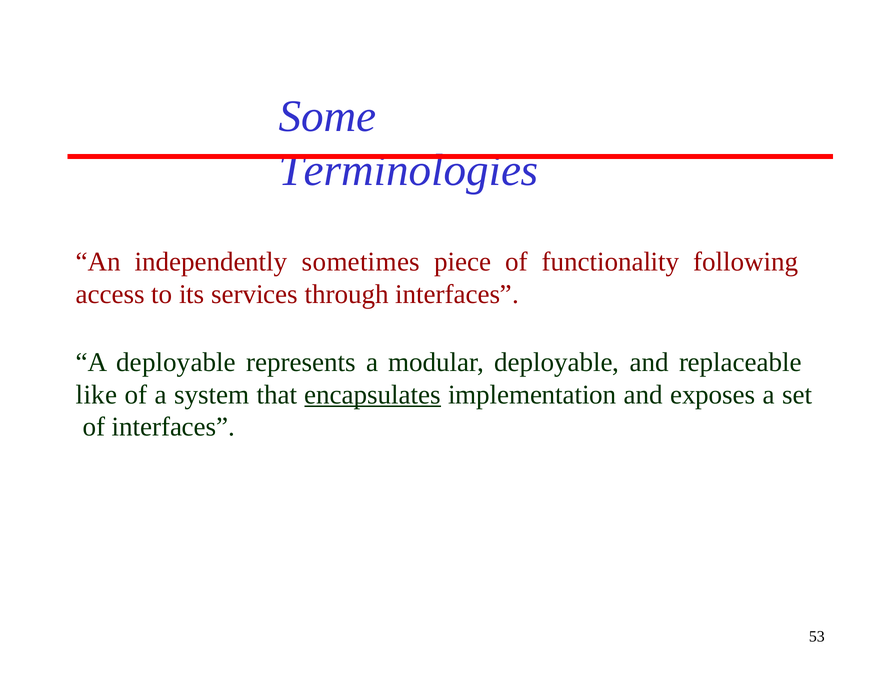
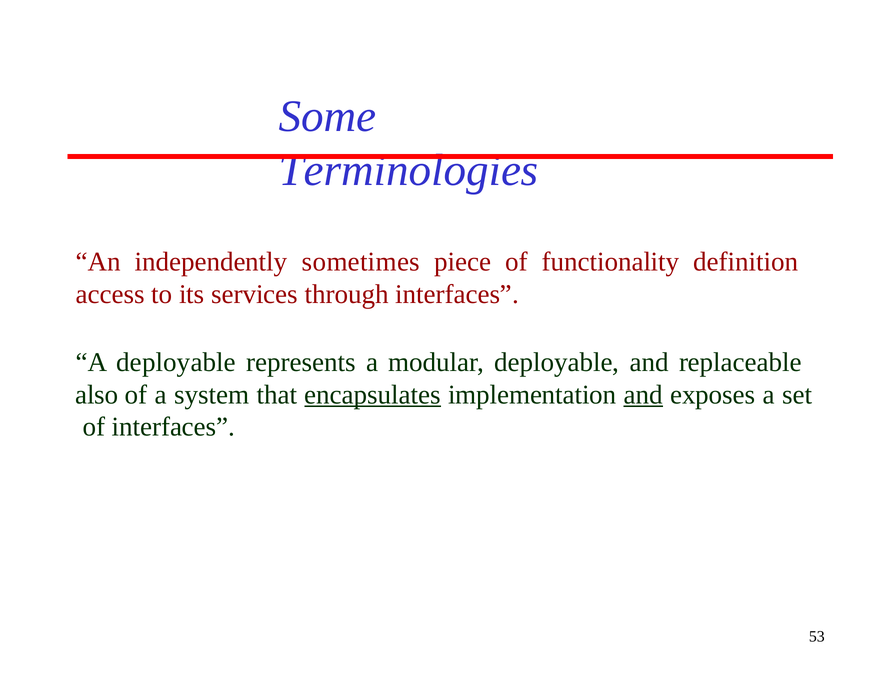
following: following -> definition
like: like -> also
and at (643, 395) underline: none -> present
